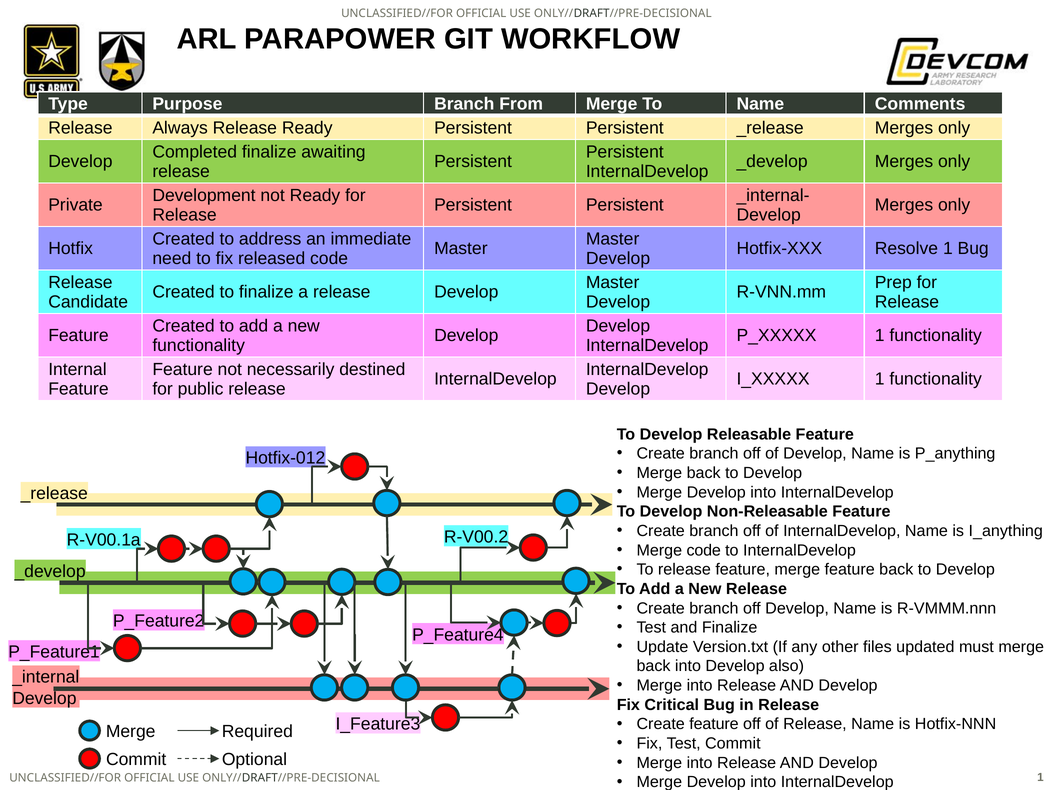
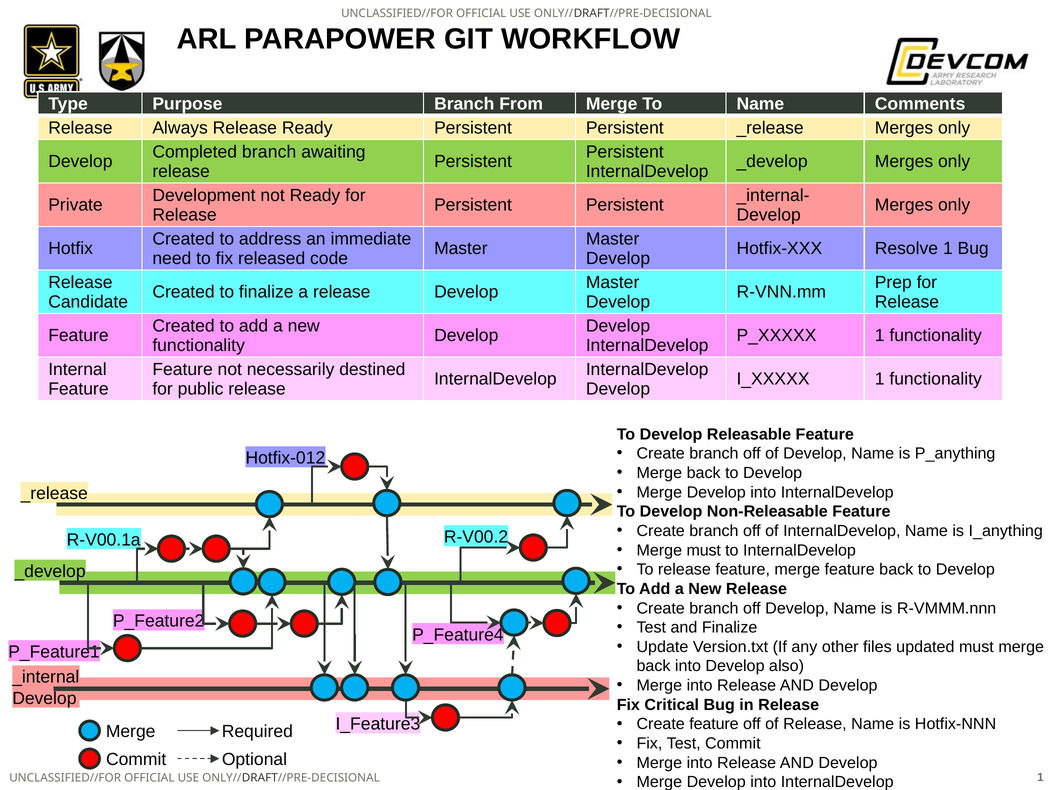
Completed finalize: finalize -> branch
Merge code: code -> must
